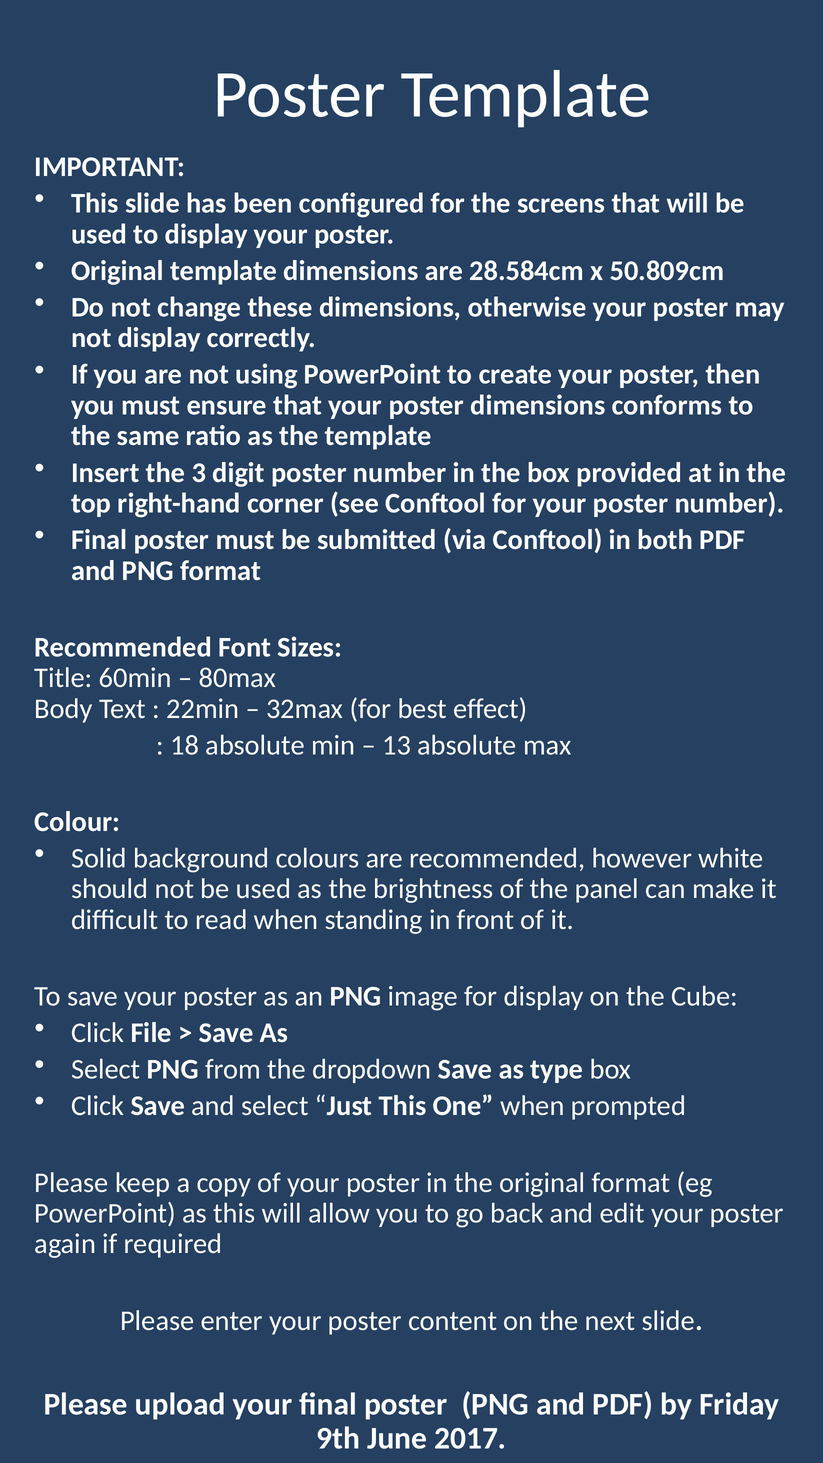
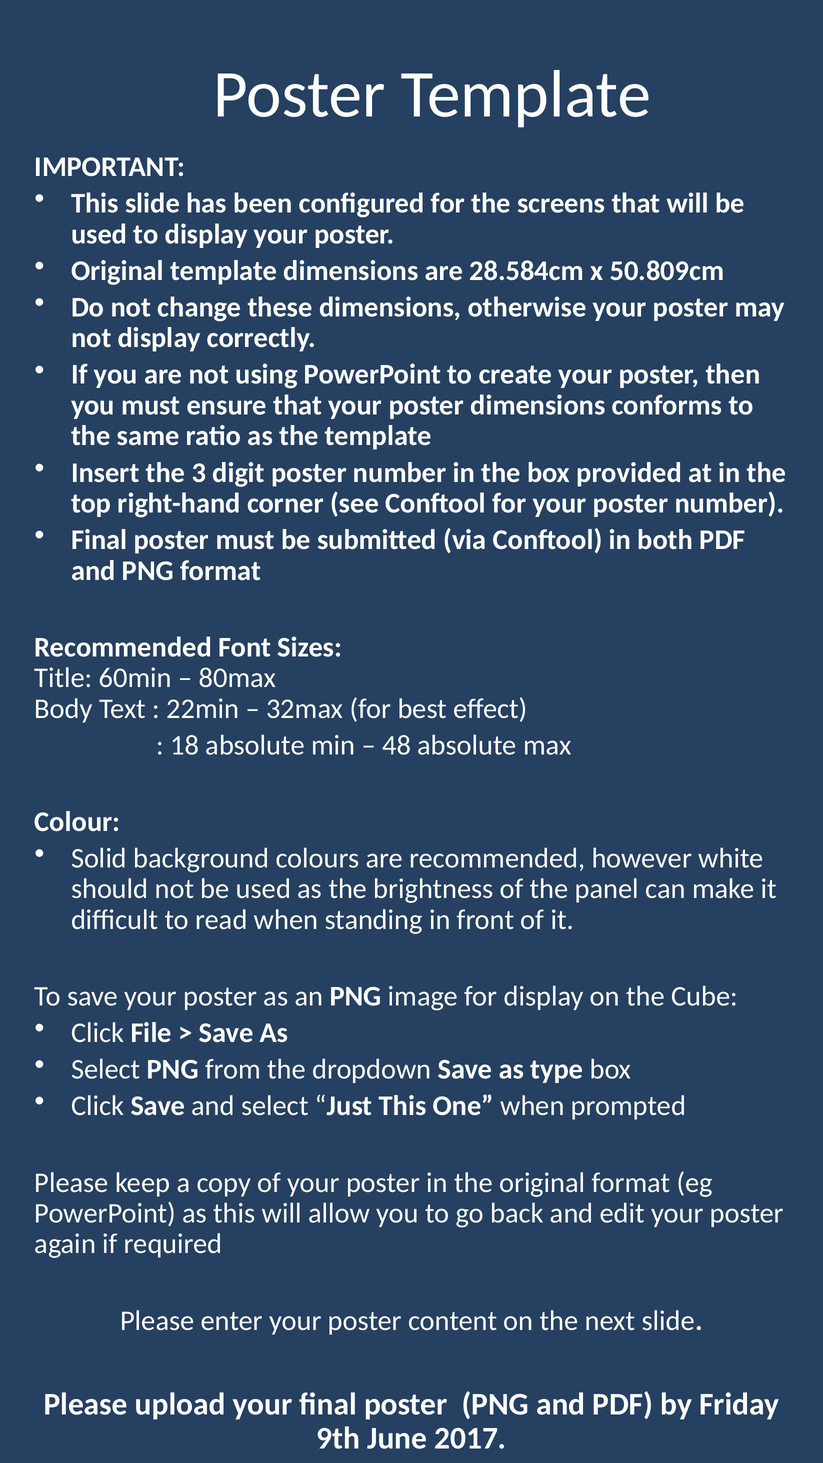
13: 13 -> 48
